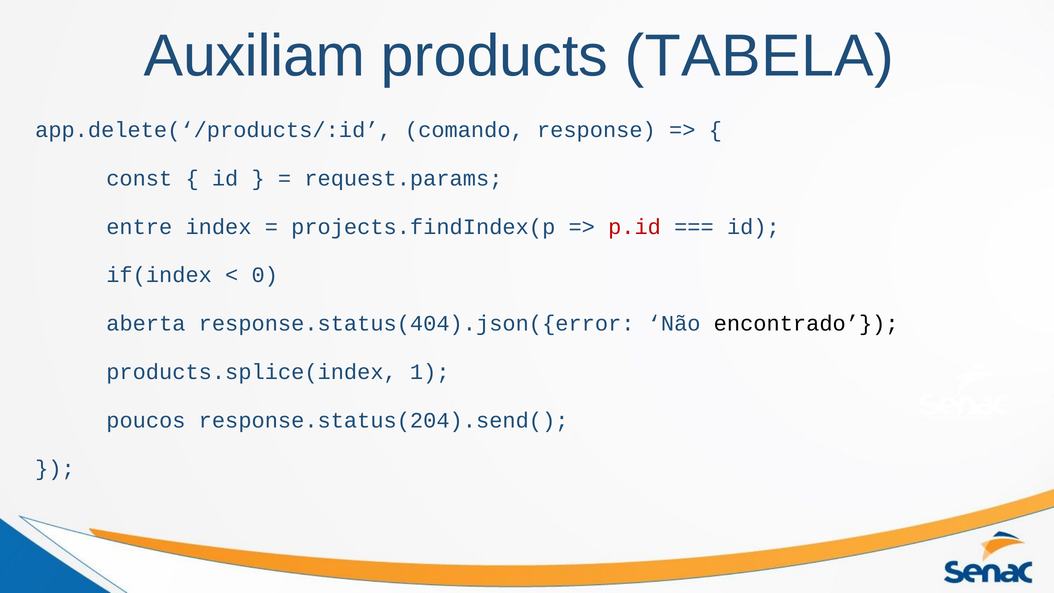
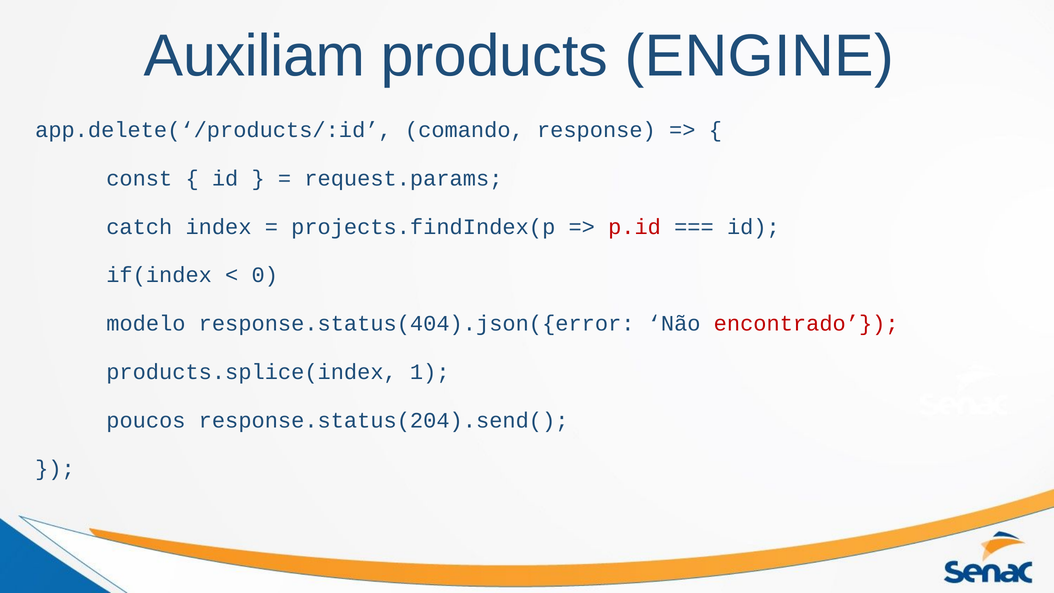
TABELA: TABELA -> ENGINE
entre: entre -> catch
aberta: aberta -> modelo
encontrado colour: black -> red
